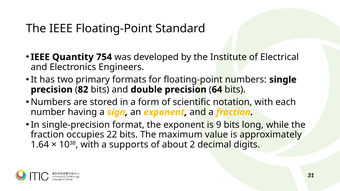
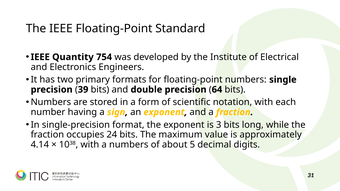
82: 82 -> 39
9: 9 -> 3
22: 22 -> 24
1.64: 1.64 -> 4.14
a supports: supports -> numbers
2: 2 -> 5
